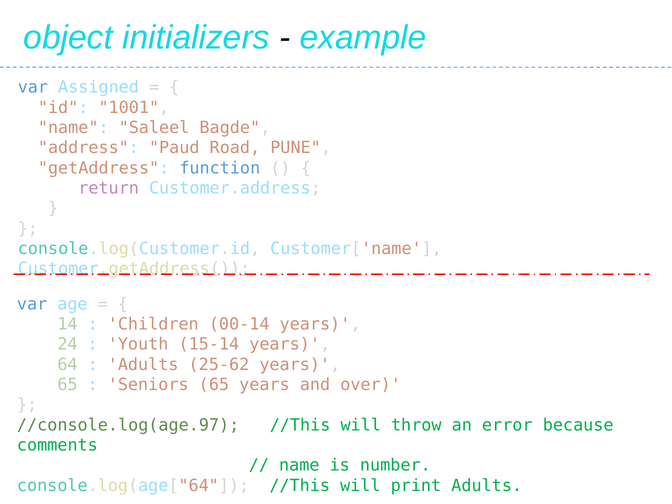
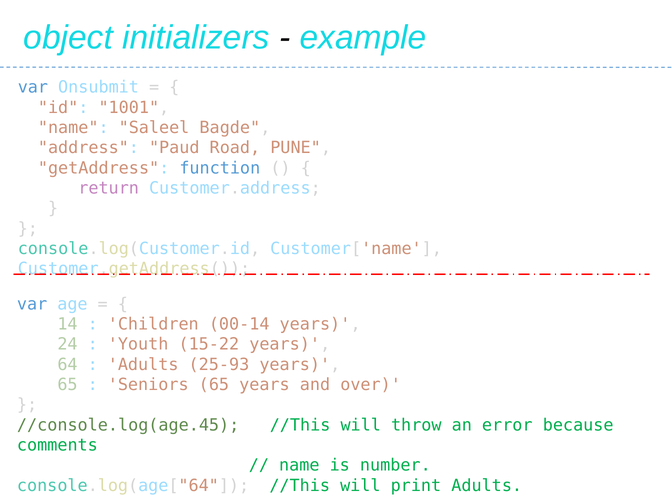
Assigned: Assigned -> Onsubmit
15-14: 15-14 -> 15-22
25-62: 25-62 -> 25-93
//console.log(age.97: //console.log(age.97 -> //console.log(age.45
